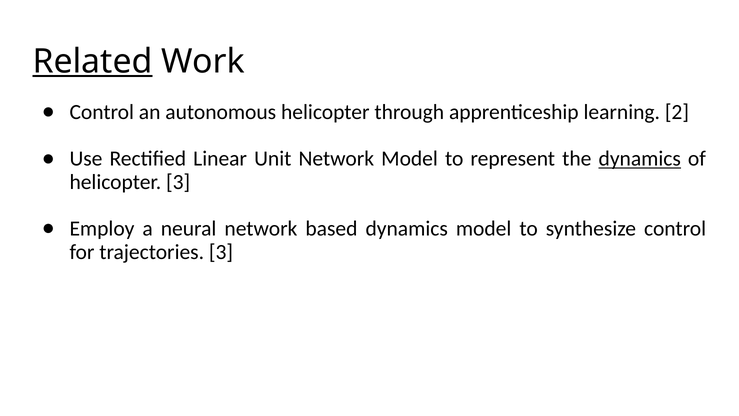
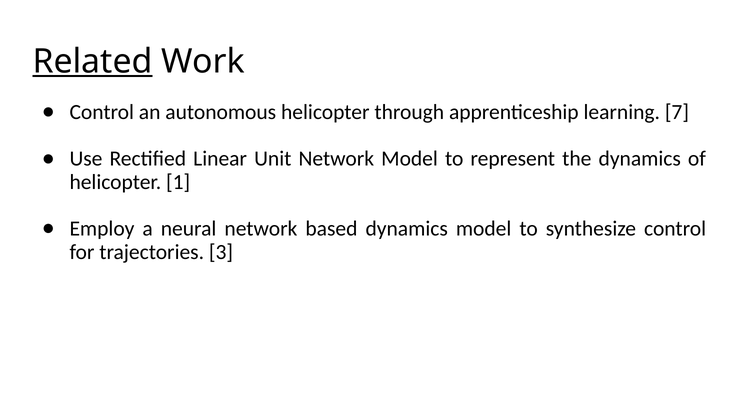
2: 2 -> 7
dynamics at (640, 159) underline: present -> none
helicopter 3: 3 -> 1
